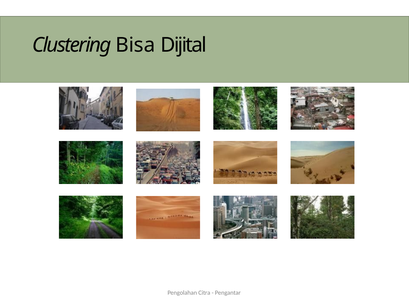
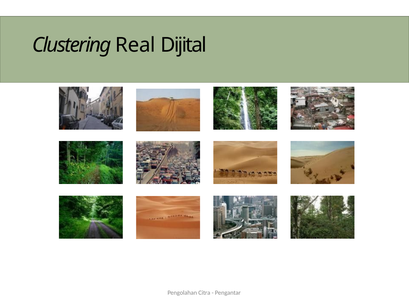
Bisa: Bisa -> Real
